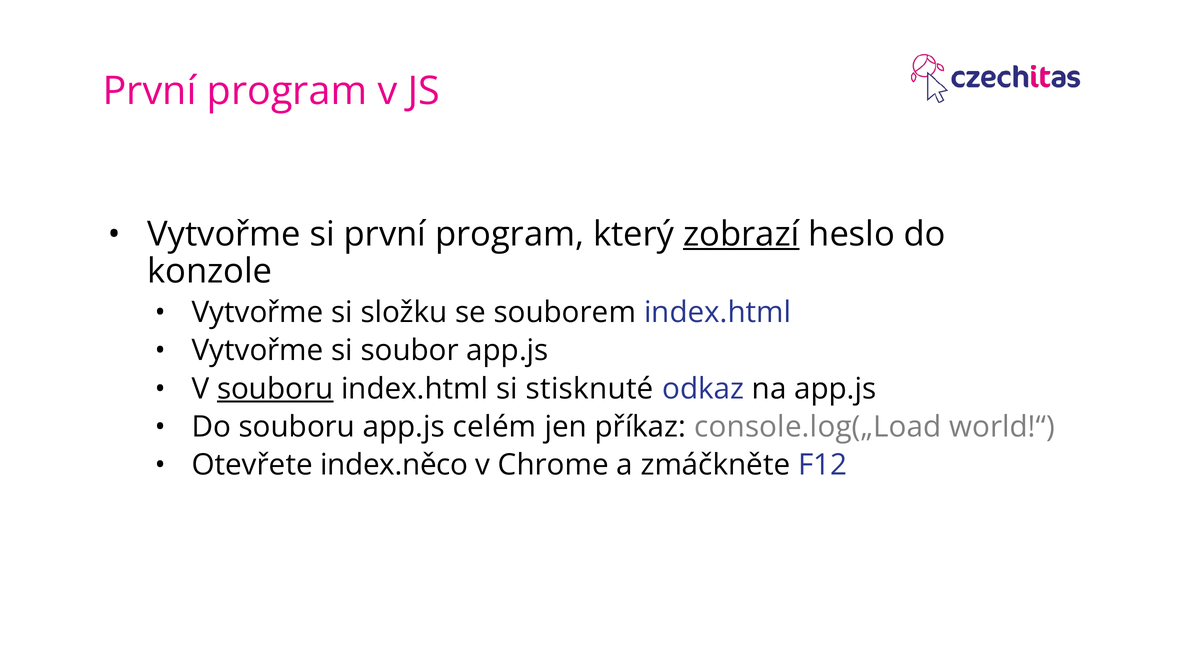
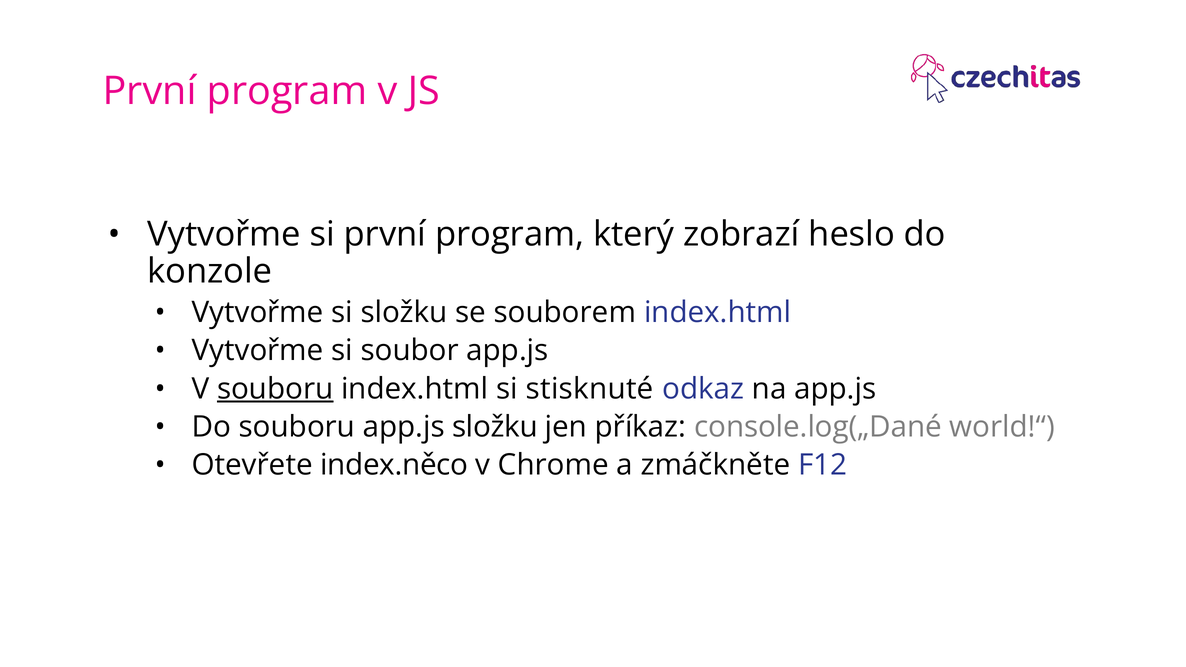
zobrazí underline: present -> none
app.js celém: celém -> složku
console.log(„Load: console.log(„Load -> console.log(„Dané
